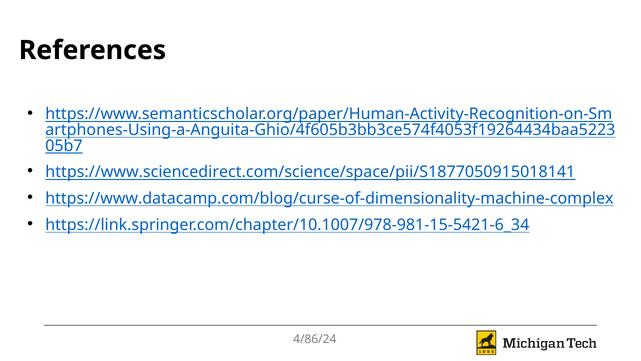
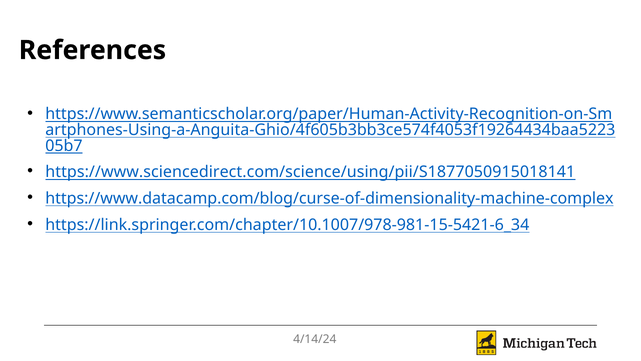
https://www.sciencedirect.com/science/space/pii/S1877050915018141: https://www.sciencedirect.com/science/space/pii/S1877050915018141 -> https://www.sciencedirect.com/science/using/pii/S1877050915018141
4/86/24: 4/86/24 -> 4/14/24
